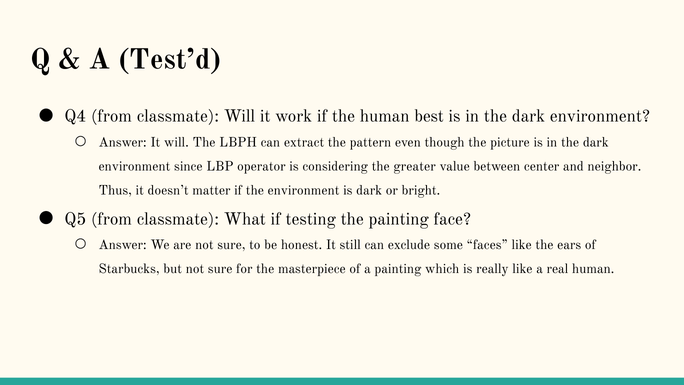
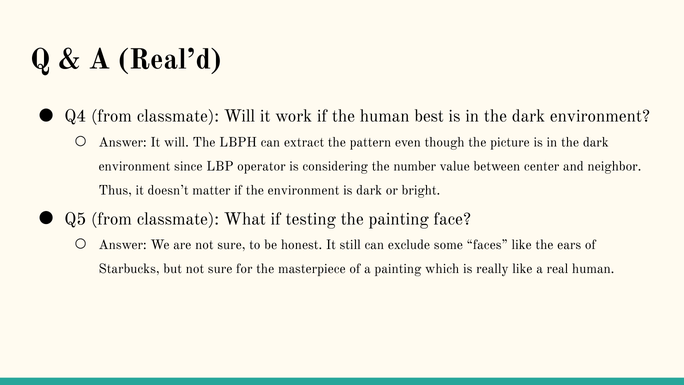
Test’d: Test’d -> Real’d
greater: greater -> number
